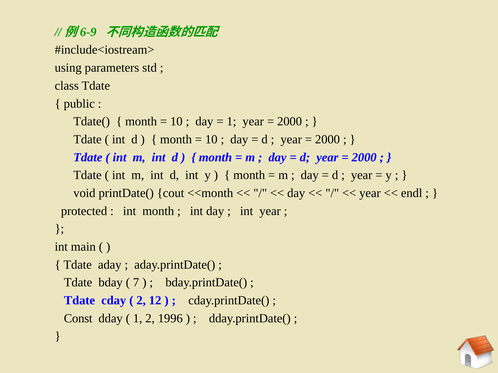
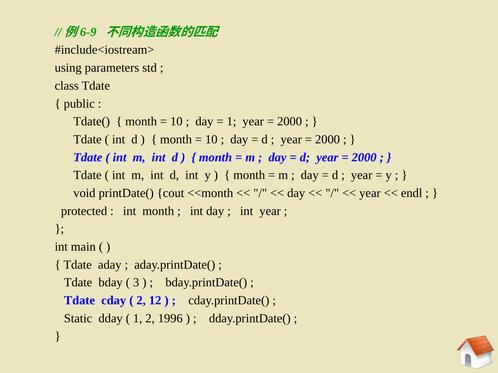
7: 7 -> 3
Const: Const -> Static
